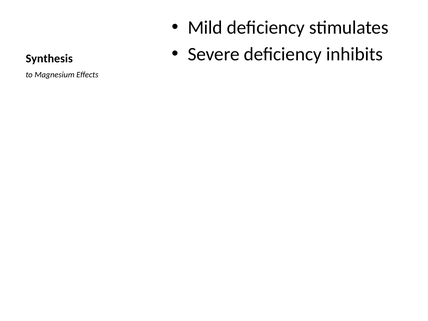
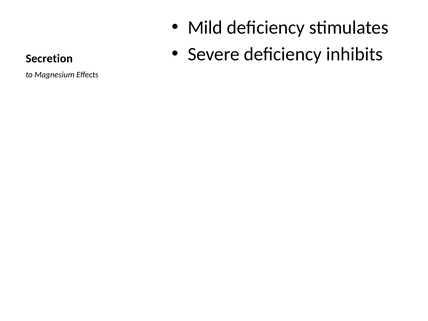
Synthesis: Synthesis -> Secretion
